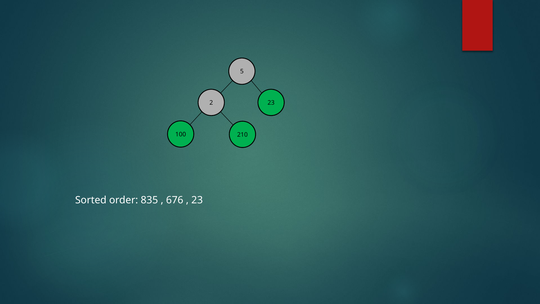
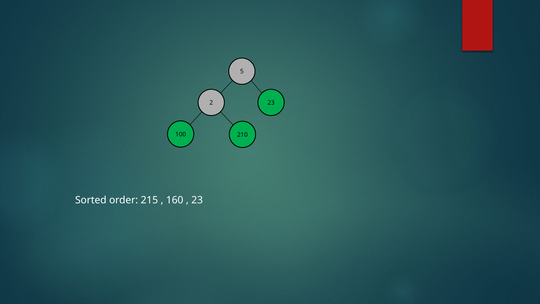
835: 835 -> 215
676: 676 -> 160
